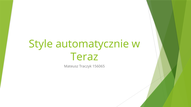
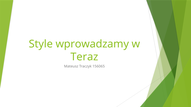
automatycznie: automatycznie -> wprowadzamy
